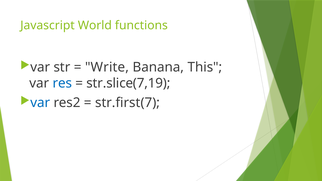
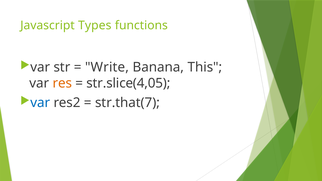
World: World -> Types
res colour: blue -> orange
str.slice(7,19: str.slice(7,19 -> str.slice(4,05
str.first(7: str.first(7 -> str.that(7
